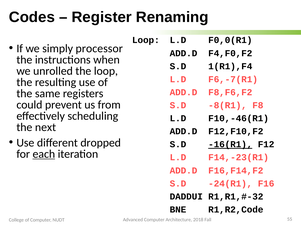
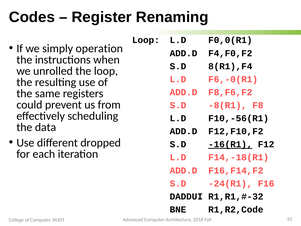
processor: processor -> operation
1(R1),F4: 1(R1),F4 -> 8(R1),F4
F6,-7(R1: F6,-7(R1 -> F6,-0(R1
F10,-46(R1: F10,-46(R1 -> F10,-56(R1
next: next -> data
each underline: present -> none
F14,-23(R1: F14,-23(R1 -> F14,-18(R1
